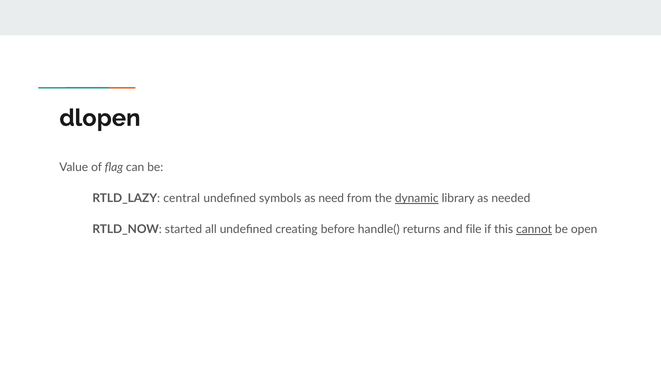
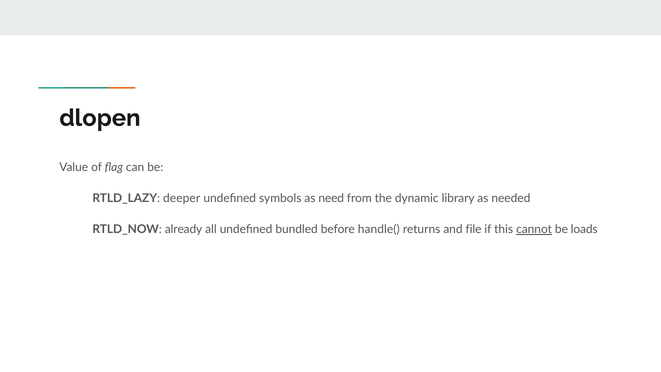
central: central -> deeper
dynamic underline: present -> none
started: started -> already
creating: creating -> bundled
open: open -> loads
